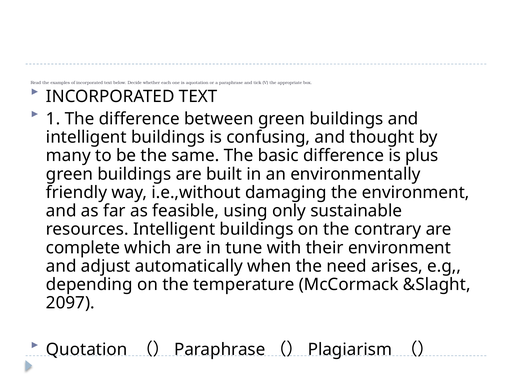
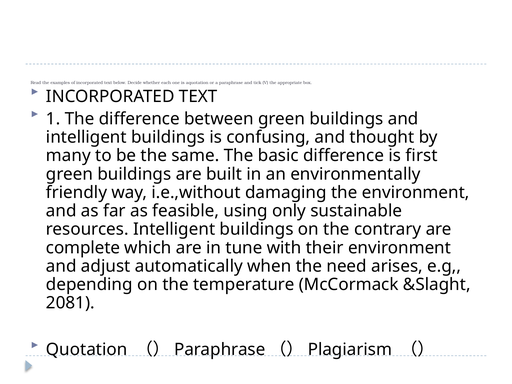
plus: plus -> first
2097: 2097 -> 2081
